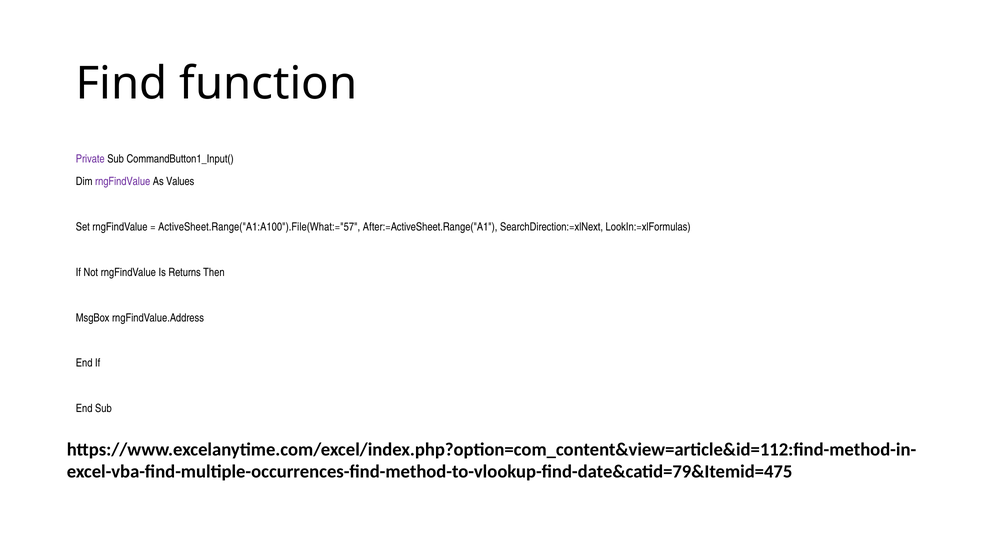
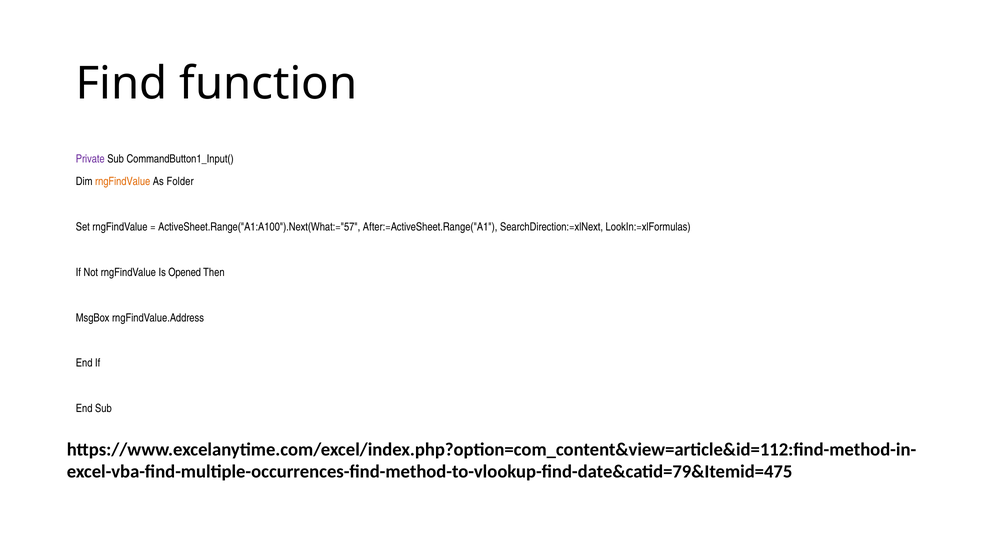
rngFindValue at (123, 182) colour: purple -> orange
Values: Values -> Folder
ActiveSheet.Range("A1:A100").File(What:="57: ActiveSheet.Range("A1:A100").File(What:="57 -> ActiveSheet.Range("A1:A100").Next(What:="57
Returns: Returns -> Opened
